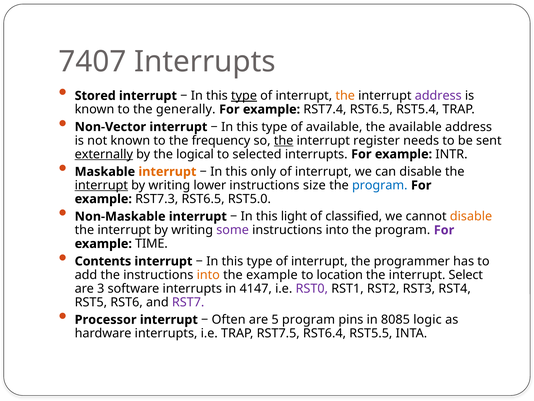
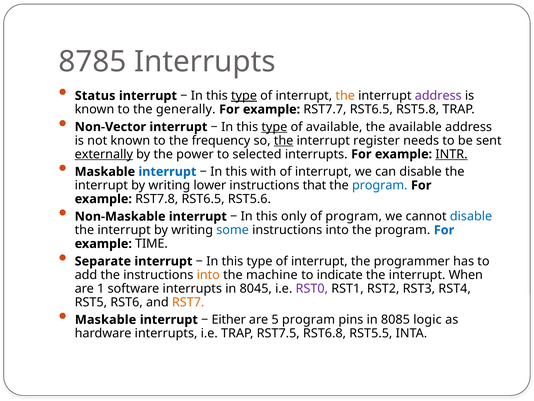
7407: 7407 -> 8785
Stored: Stored -> Status
RST7.4: RST7.4 -> RST7.7
RST5.4: RST5.4 -> RST5.8
type at (274, 127) underline: none -> present
logical: logical -> power
INTR underline: none -> present
interrupt at (167, 171) colour: orange -> blue
only: only -> with
interrupt at (101, 185) underline: present -> none
size: size -> that
RST7.3: RST7.3 -> RST7.8
RST5.0: RST5.0 -> RST5.6
light: light -> only
of classified: classified -> program
disable at (471, 216) colour: orange -> blue
some colour: purple -> blue
For at (444, 230) colour: purple -> blue
Contents: Contents -> Separate
the example: example -> machine
location: location -> indicate
Select: Select -> When
3: 3 -> 1
4147: 4147 -> 8045
RST7 colour: purple -> orange
Processor at (106, 319): Processor -> Maskable
Often: Often -> Either
RST6.4: RST6.4 -> RST6.8
